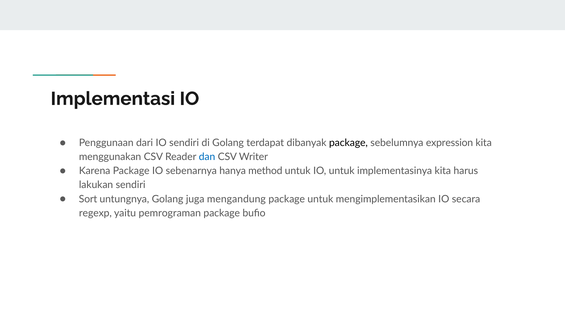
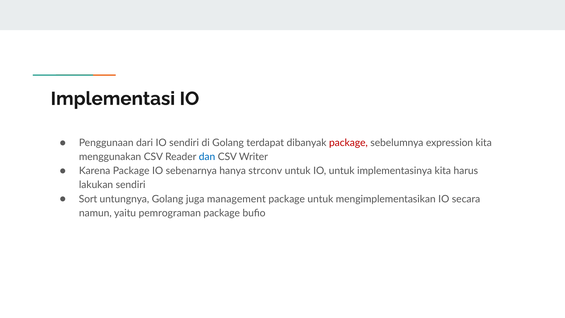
package at (348, 143) colour: black -> red
method: method -> strconv
mengandung: mengandung -> management
regexp: regexp -> namun
